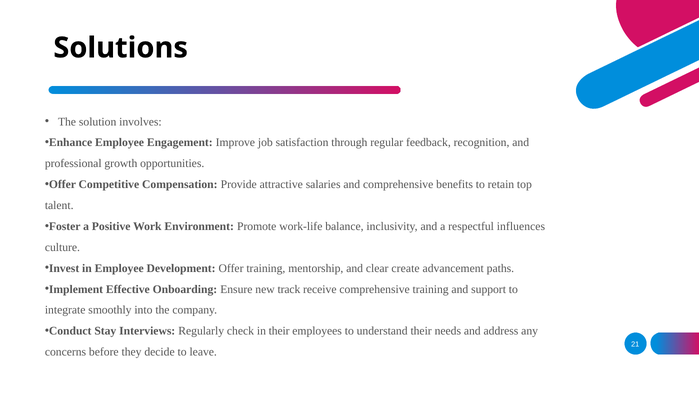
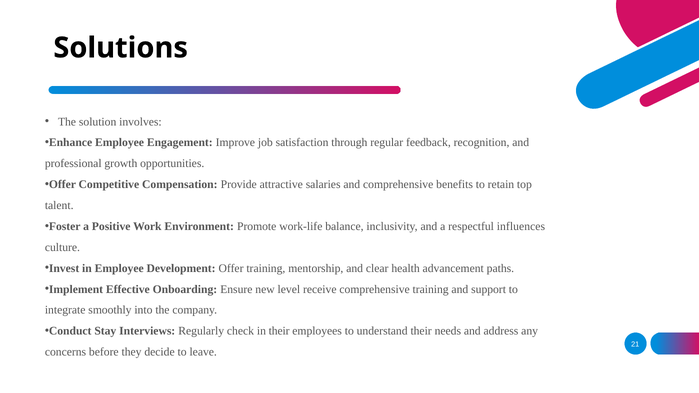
create: create -> health
track: track -> level
